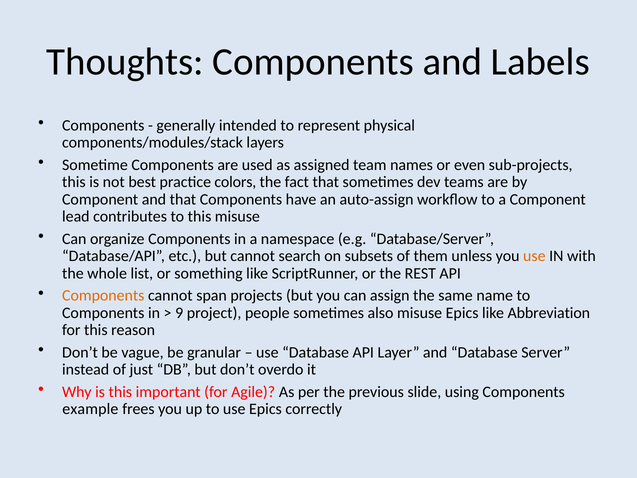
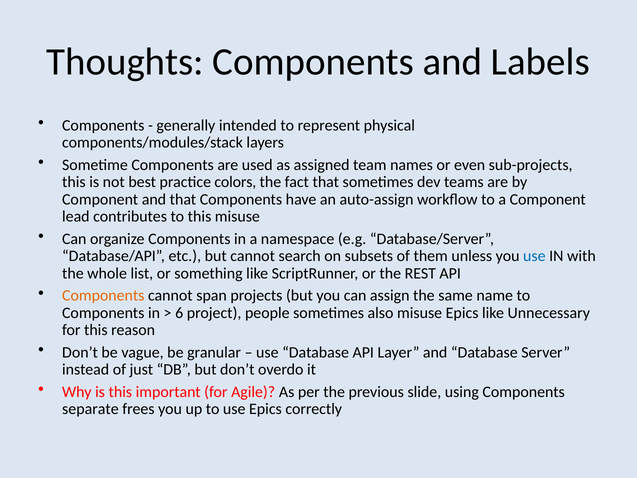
use at (534, 256) colour: orange -> blue
9: 9 -> 6
Abbreviation: Abbreviation -> Unnecessary
example: example -> separate
